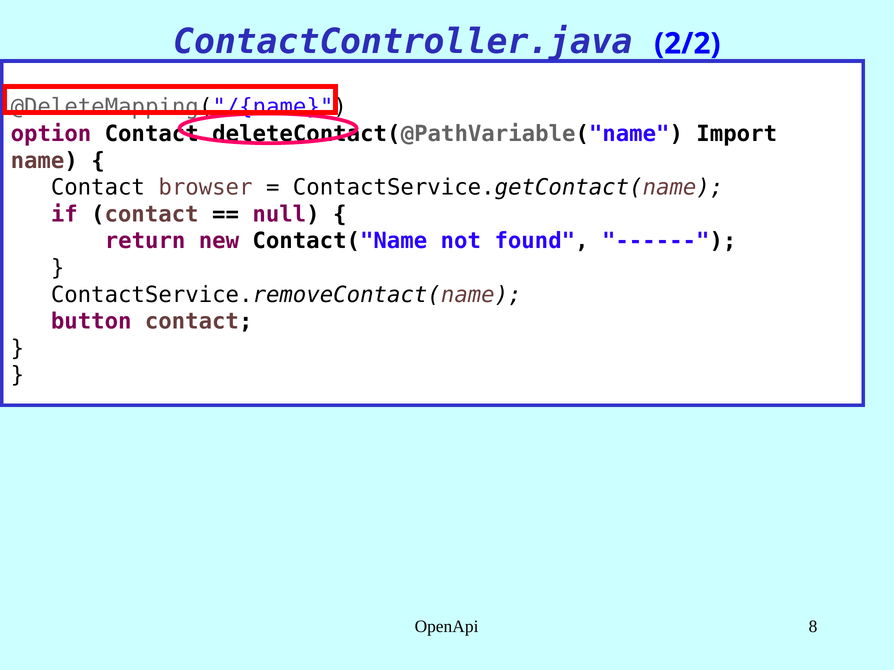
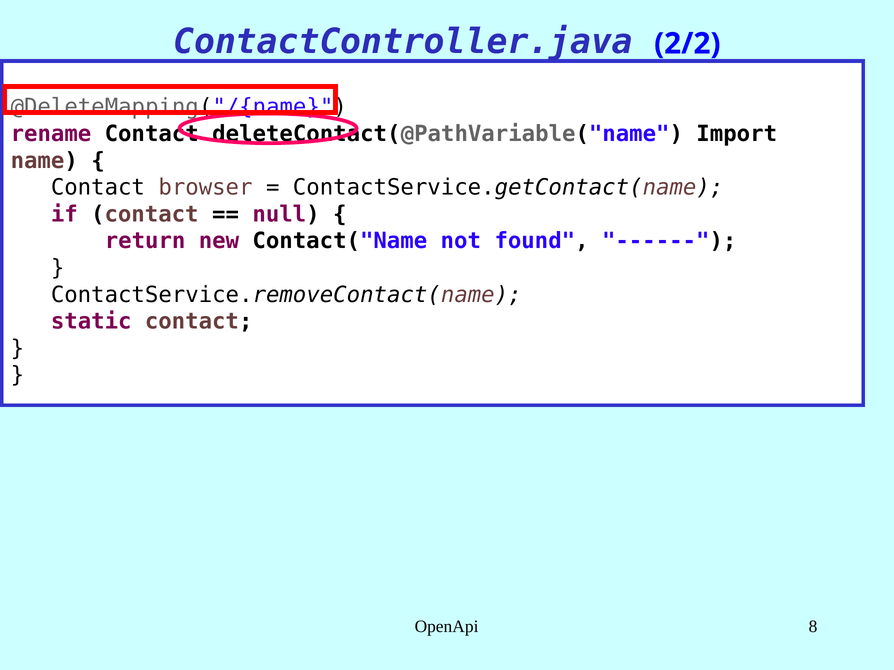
option: option -> rename
button: button -> static
